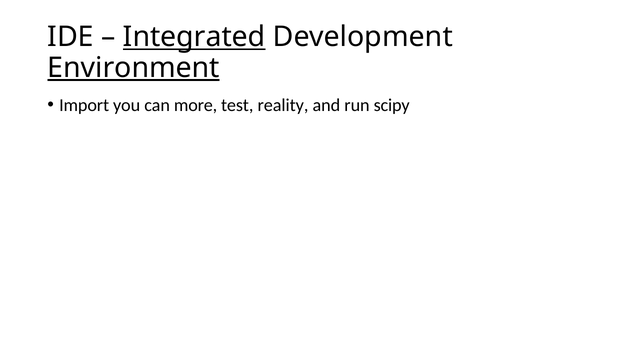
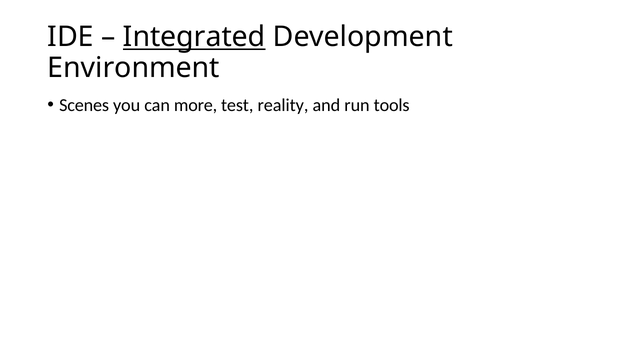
Environment underline: present -> none
Import: Import -> Scenes
scipy: scipy -> tools
